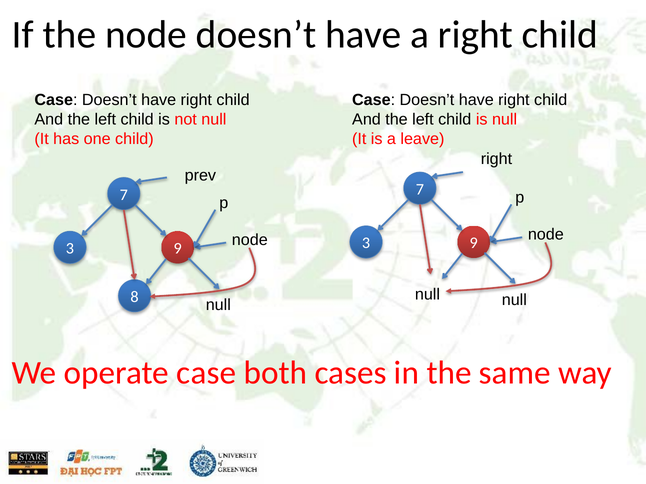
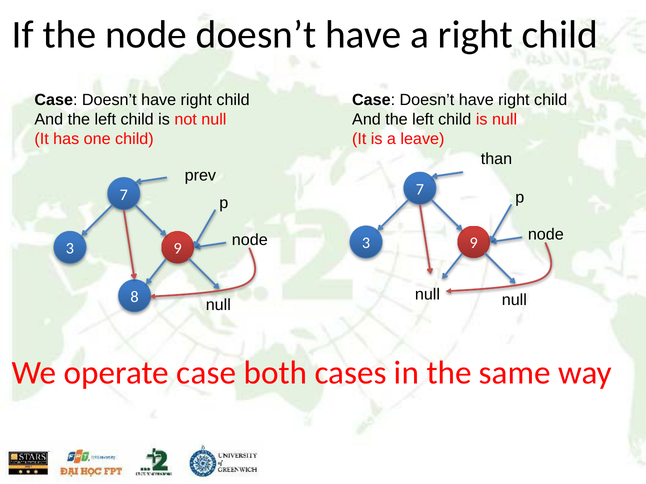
right at (496, 159): right -> than
